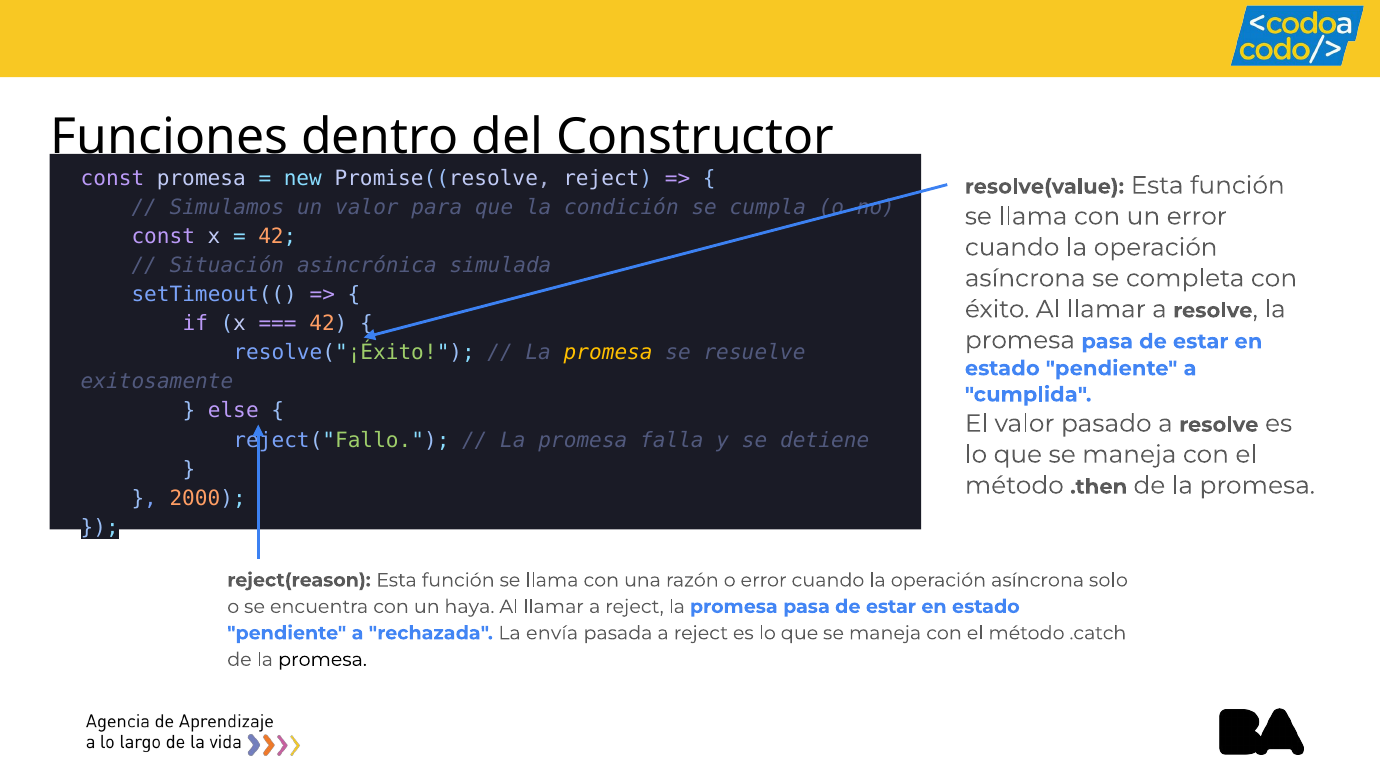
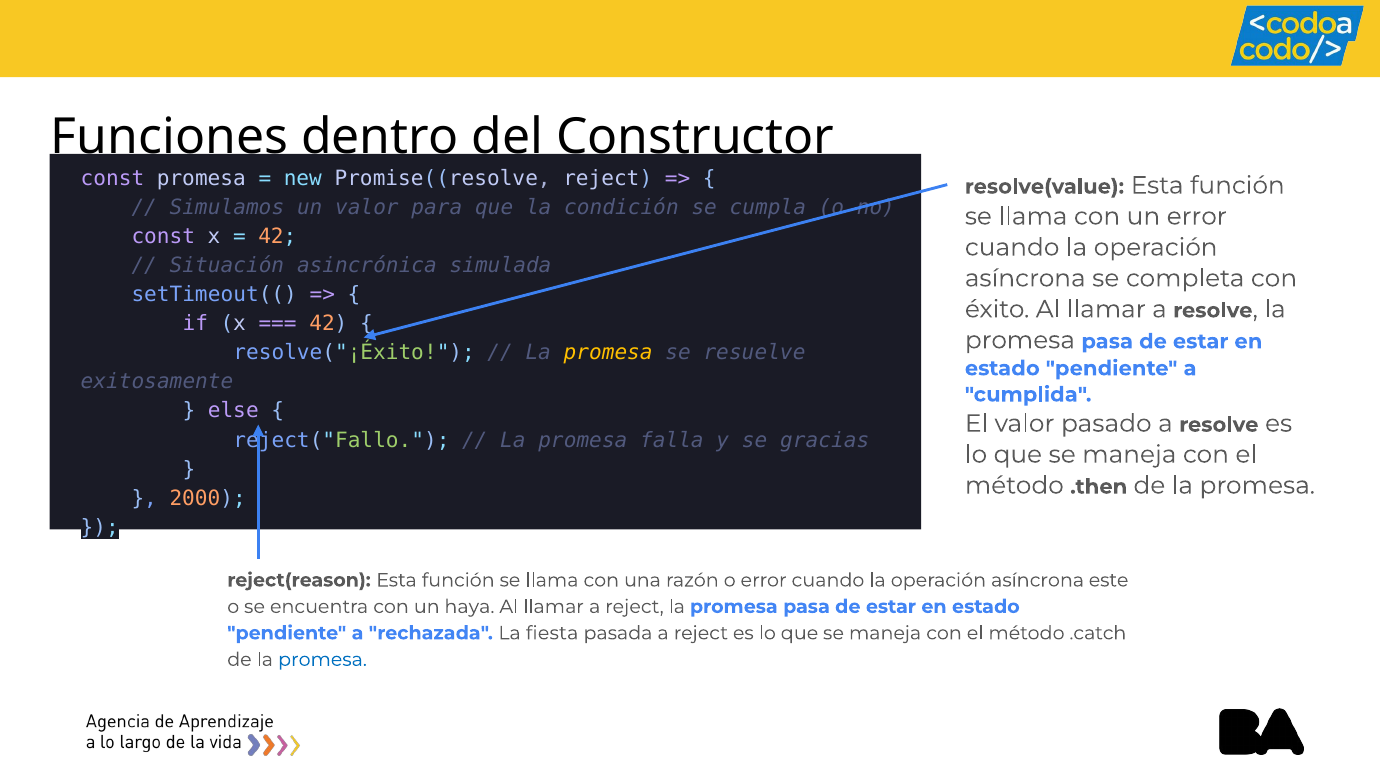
detiene: detiene -> gracias
solo: solo -> este
envía: envía -> fiesta
promesa at (322, 660) colour: black -> blue
